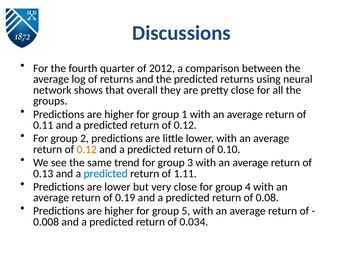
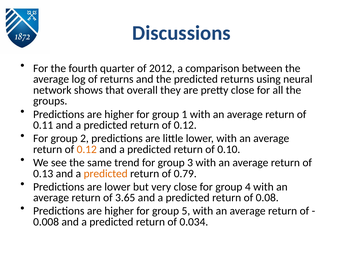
predicted at (106, 174) colour: blue -> orange
1.11: 1.11 -> 0.79
0.19: 0.19 -> 3.65
